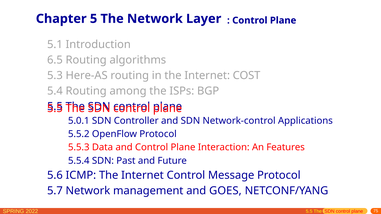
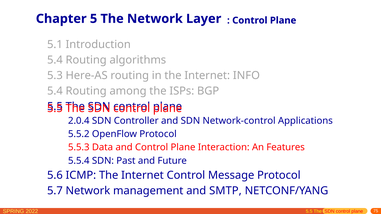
6.5 at (55, 60): 6.5 -> 5.4
COST: COST -> INFO
5.0.1: 5.0.1 -> 2.0.4
GOES: GOES -> SMTP
